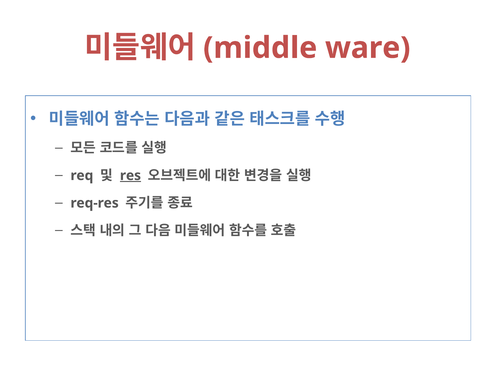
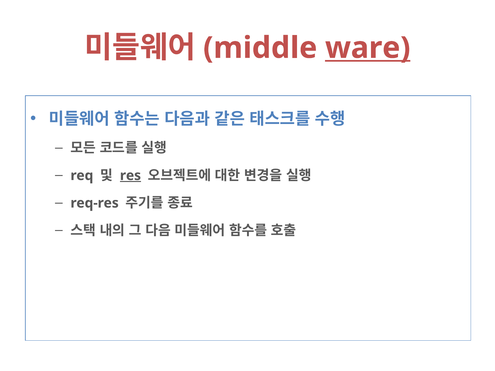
ware underline: none -> present
